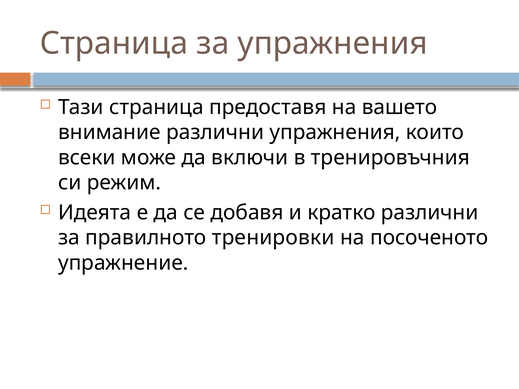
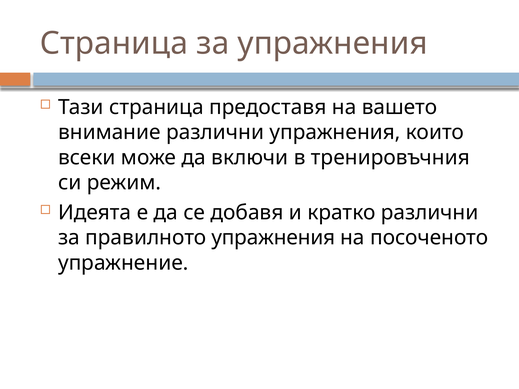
правилното тренировки: тренировки -> упражнения
